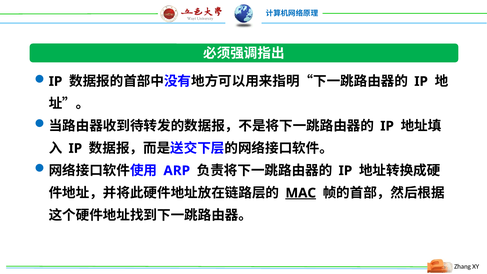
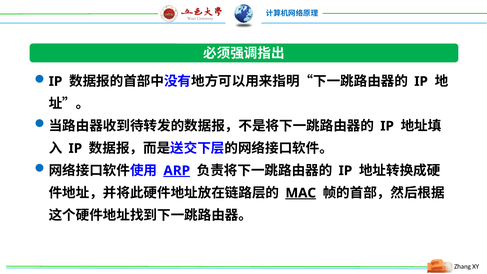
ARP underline: none -> present
